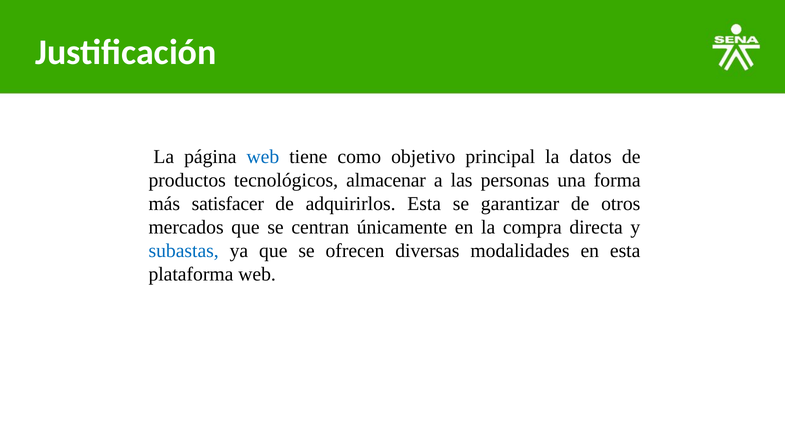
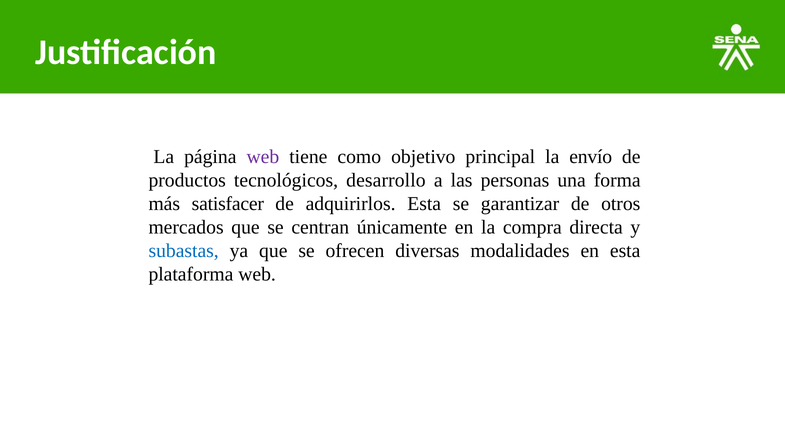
web at (263, 156) colour: blue -> purple
datos: datos -> envío
almacenar: almacenar -> desarrollo
